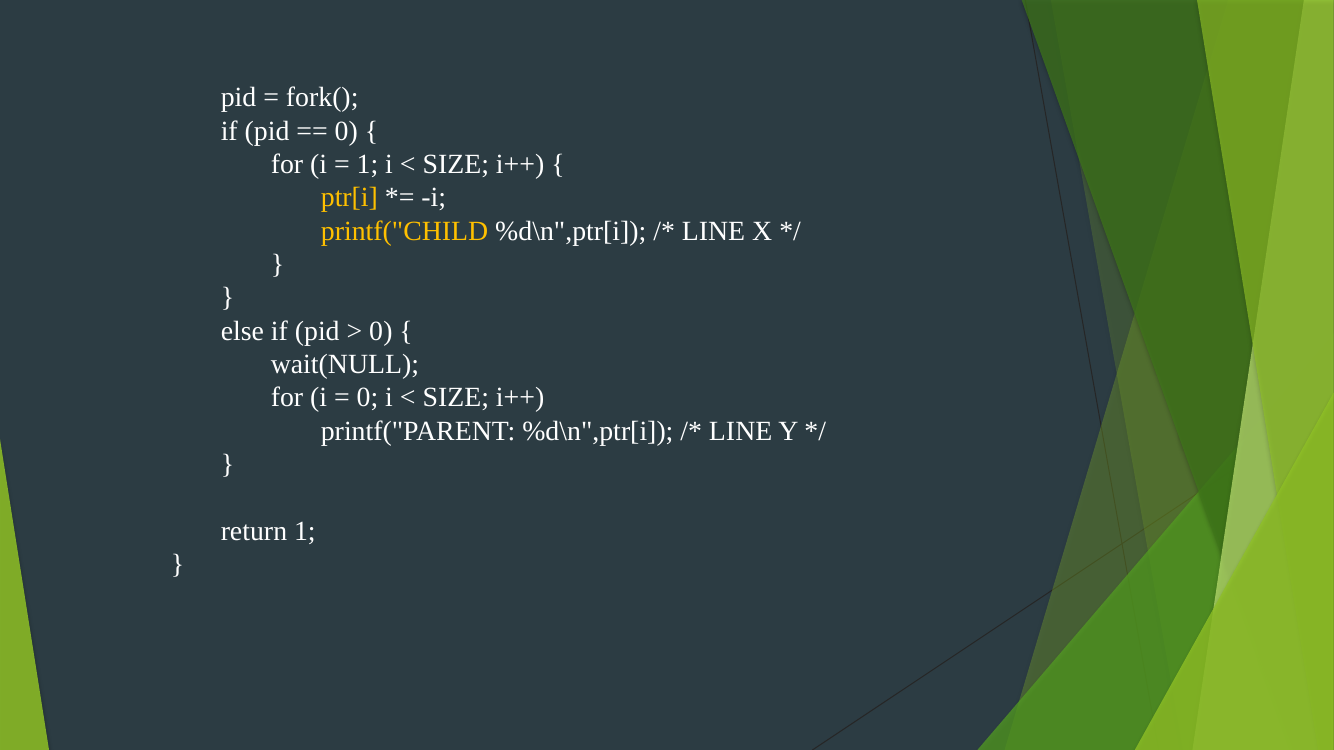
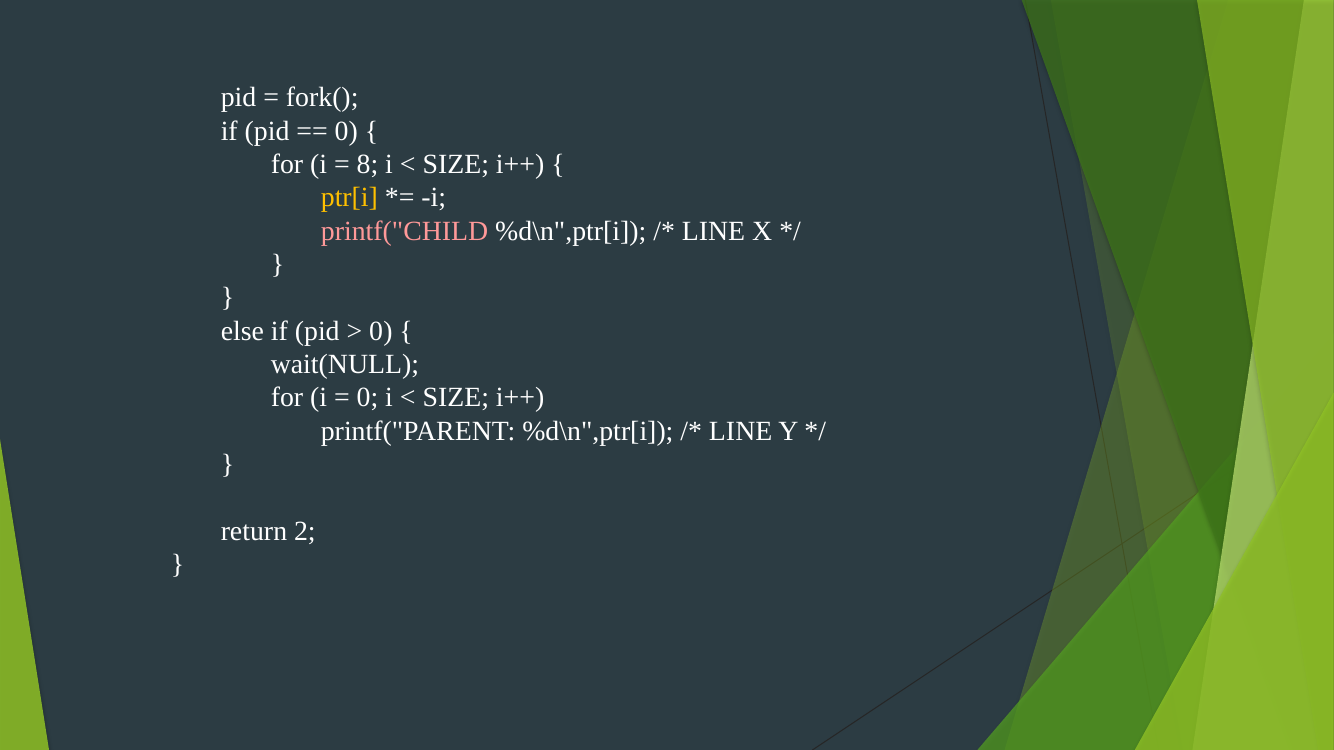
1 at (368, 164): 1 -> 8
printf("CHILD colour: yellow -> pink
return 1: 1 -> 2
